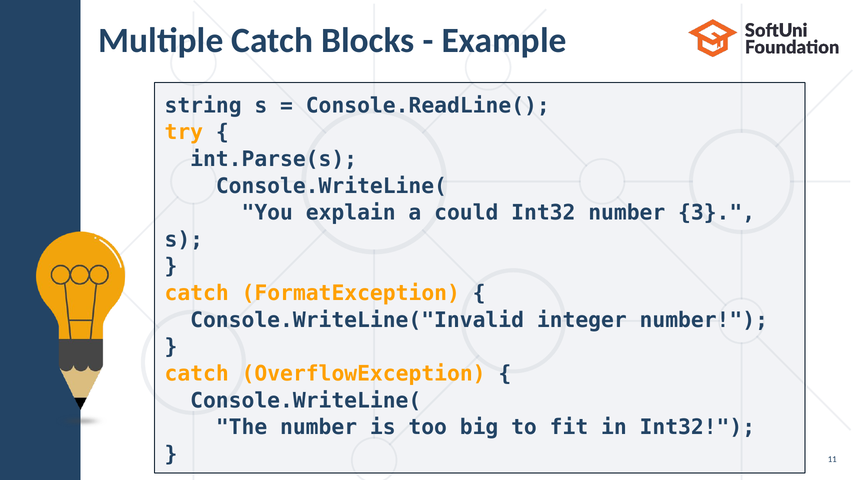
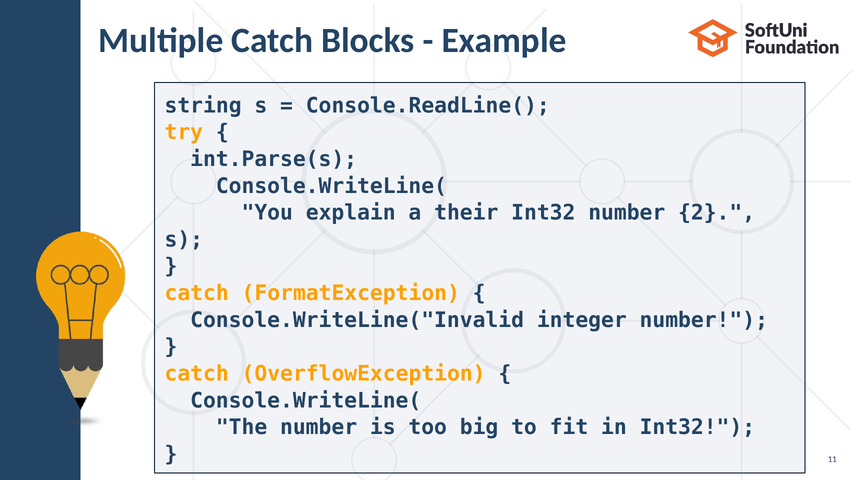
could: could -> their
3: 3 -> 2
